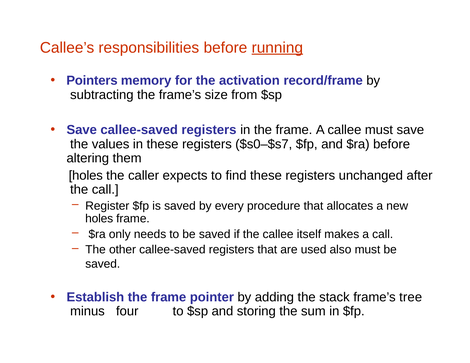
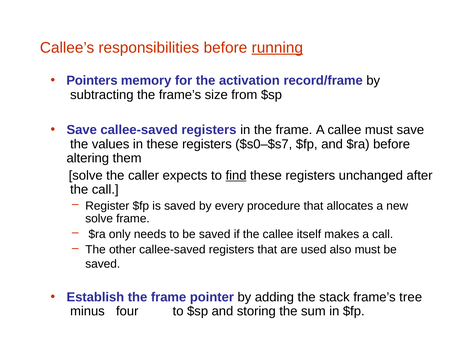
holes at (86, 176): holes -> solve
find underline: none -> present
holes at (99, 219): holes -> solve
